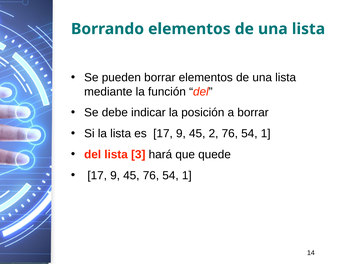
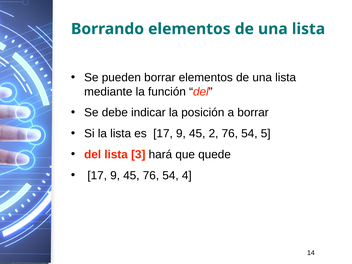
2 76 54 1: 1 -> 5
45 76 54 1: 1 -> 4
